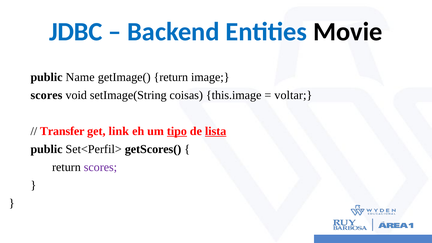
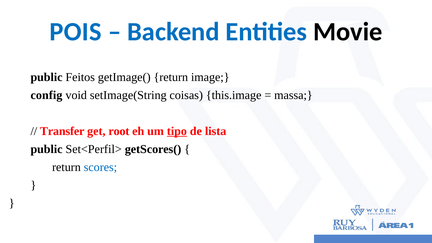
JDBC: JDBC -> POIS
Name: Name -> Feitos
scores at (46, 95): scores -> config
voltar: voltar -> massa
link: link -> root
lista underline: present -> none
scores at (100, 167) colour: purple -> blue
